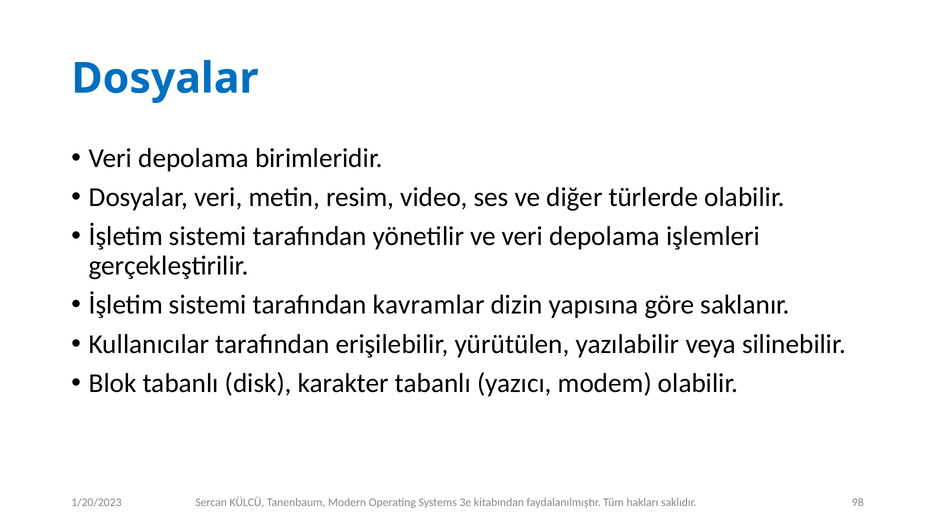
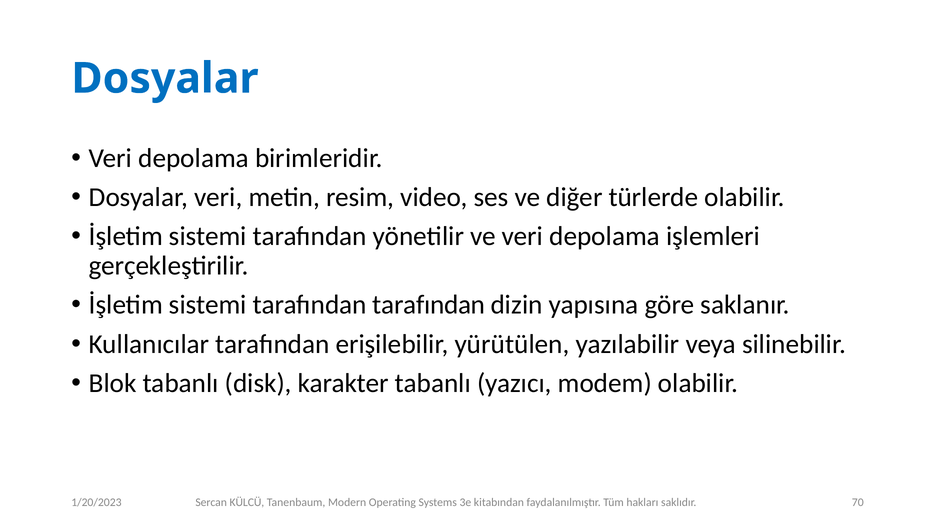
tarafından kavramlar: kavramlar -> tarafından
98: 98 -> 70
